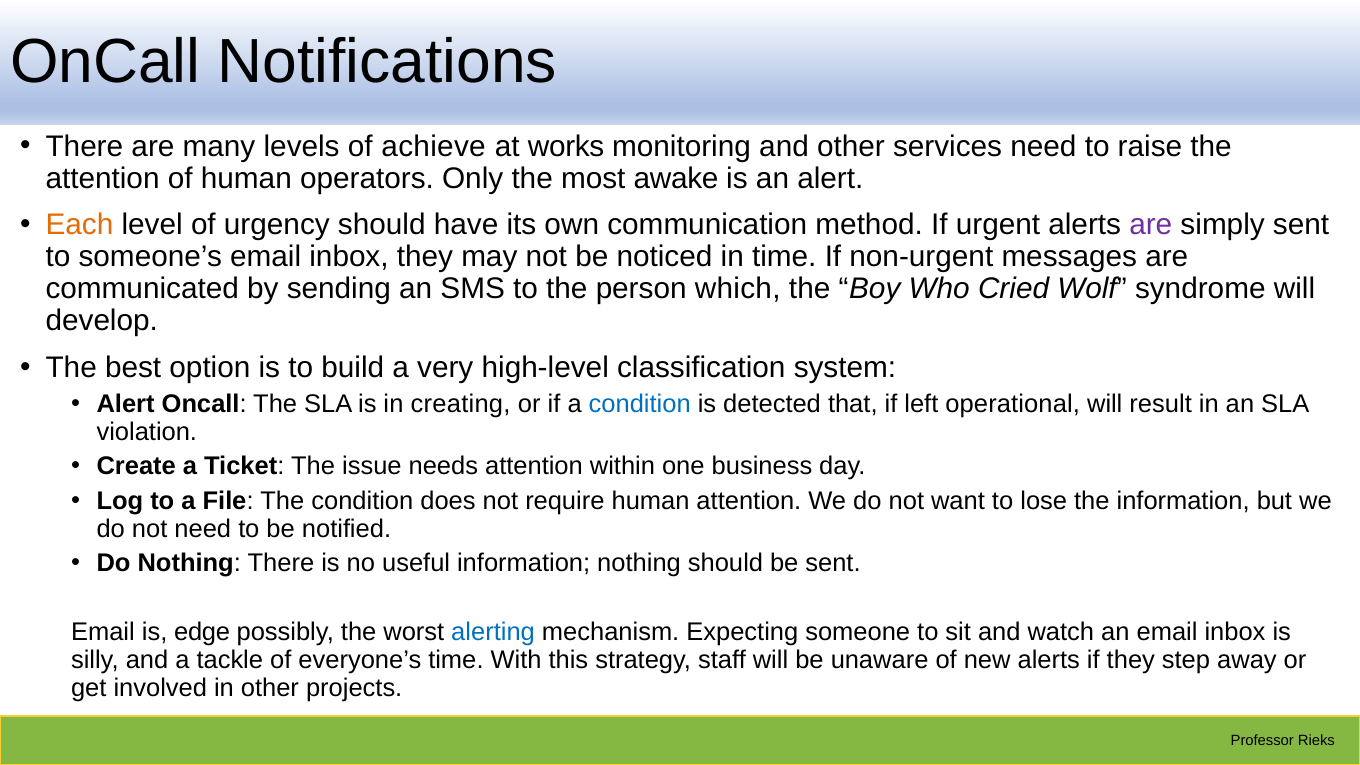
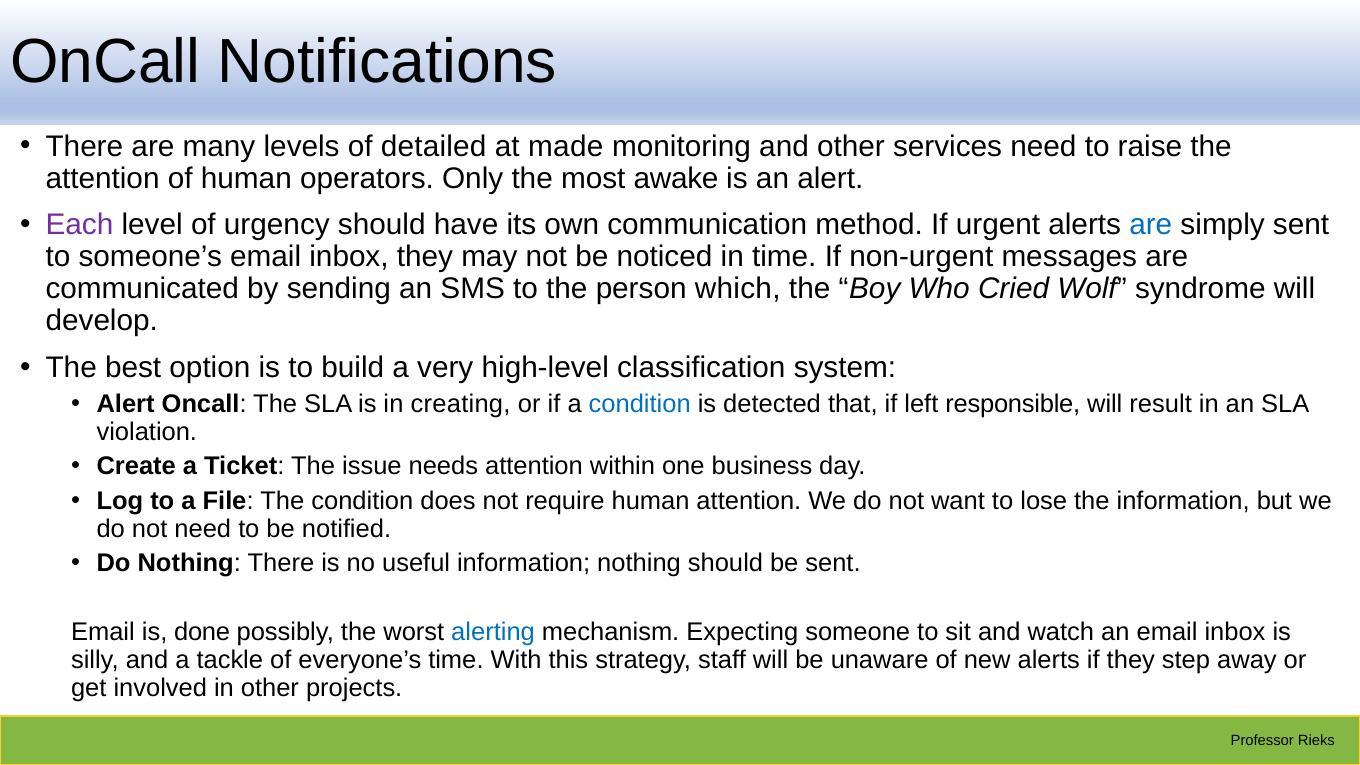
achieve: achieve -> detailed
works: works -> made
Each colour: orange -> purple
are at (1151, 225) colour: purple -> blue
operational: operational -> responsible
edge: edge -> done
